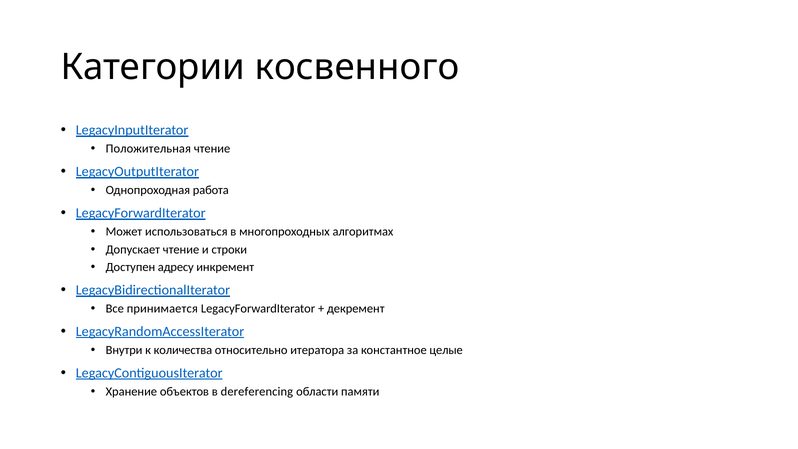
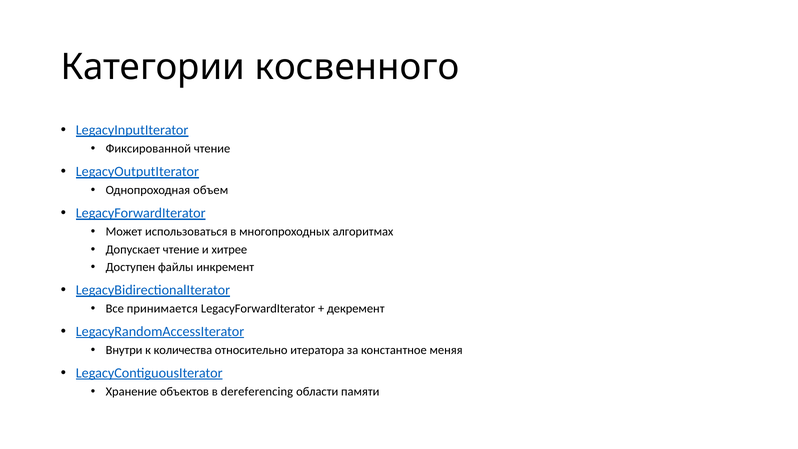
Положительная: Положительная -> Фиксированной
работа: работа -> объем
строки: строки -> хитрее
адресу: адресу -> файлы
целые: целые -> меняя
